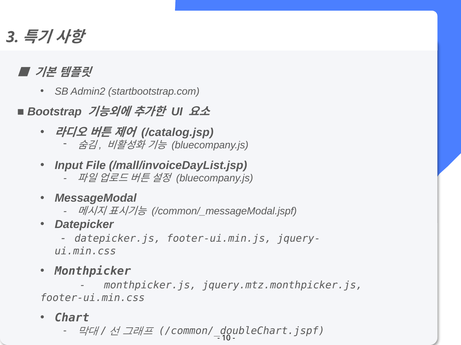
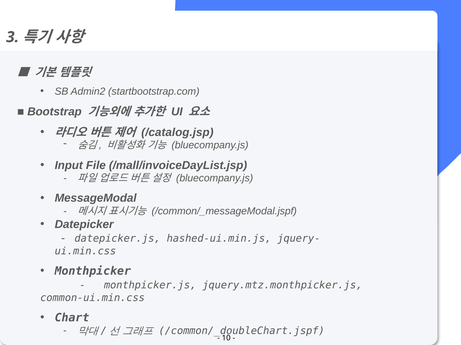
footer-ui.min.js: footer-ui.min.js -> hashed-ui.min.js
footer-ui.min.css: footer-ui.min.css -> common-ui.min.css
